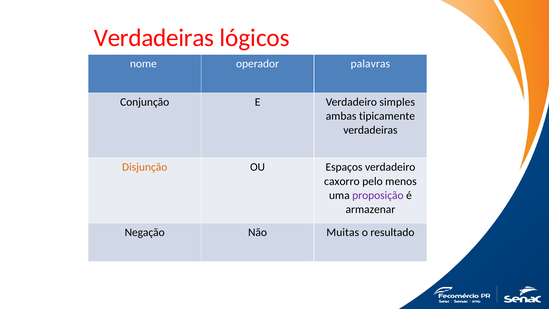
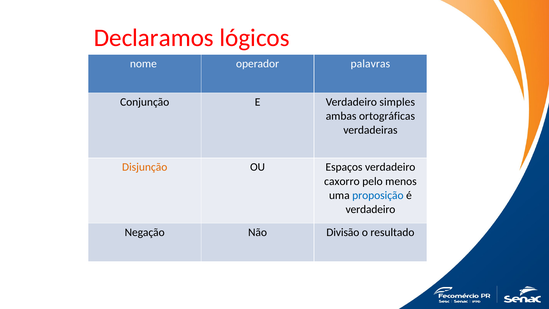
Verdadeiras at (154, 38): Verdadeiras -> Declaramos
tipicamente: tipicamente -> ortográficas
proposição colour: purple -> blue
armazenar at (370, 209): armazenar -> verdadeiro
Muitas: Muitas -> Divisão
